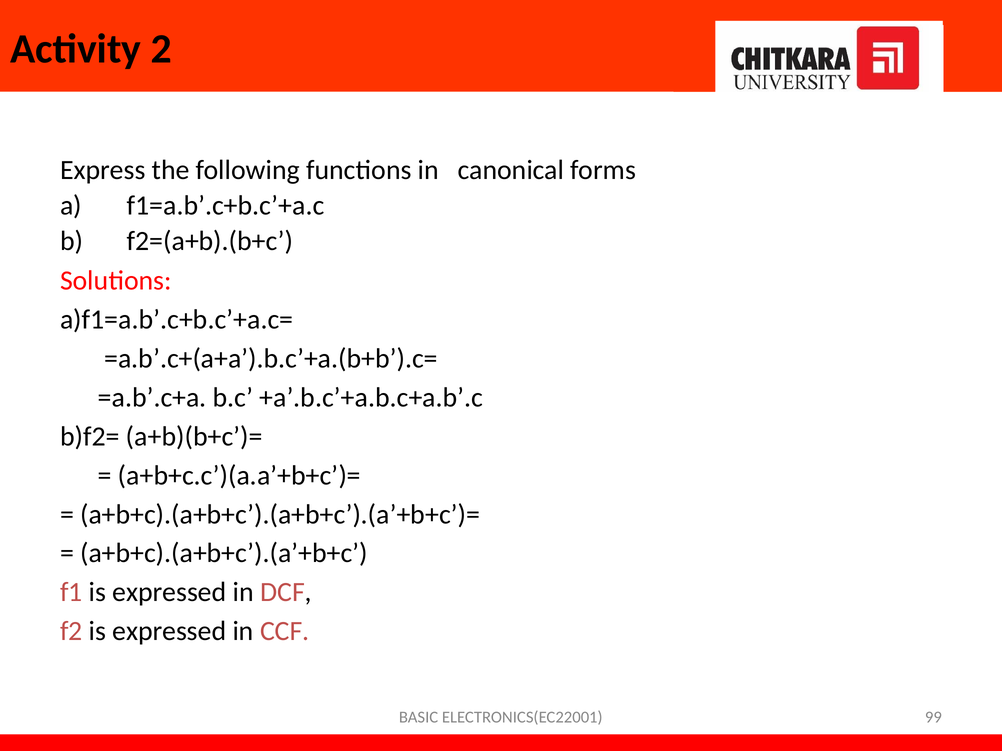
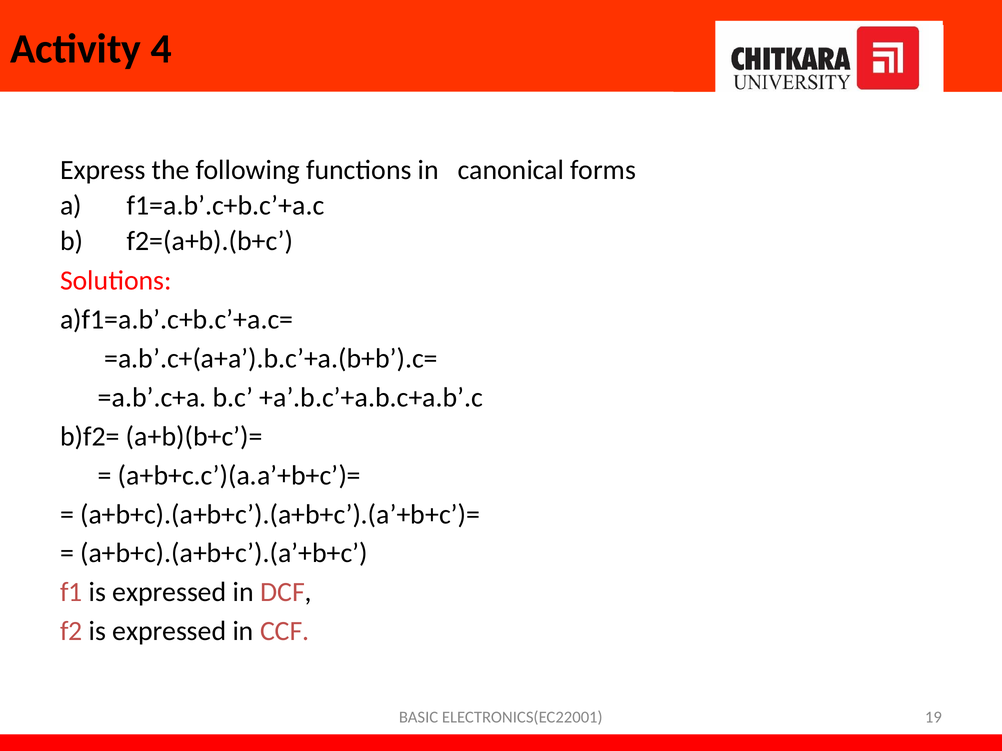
2: 2 -> 4
99: 99 -> 19
